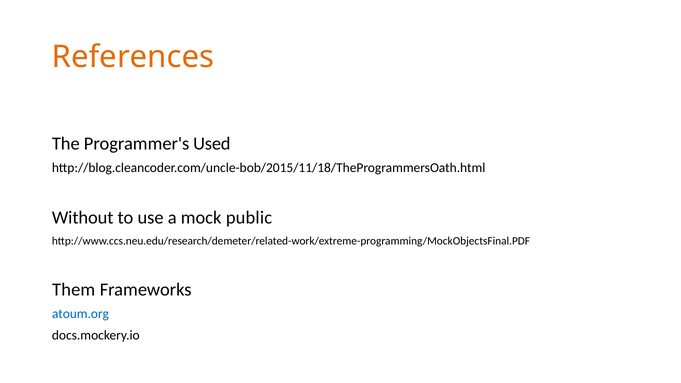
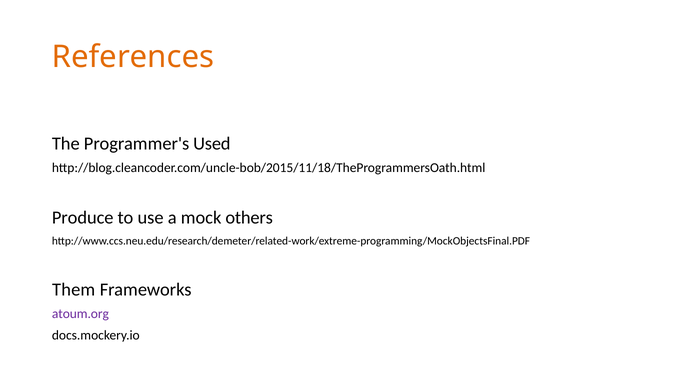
Without: Without -> Produce
public: public -> others
atoum.org colour: blue -> purple
